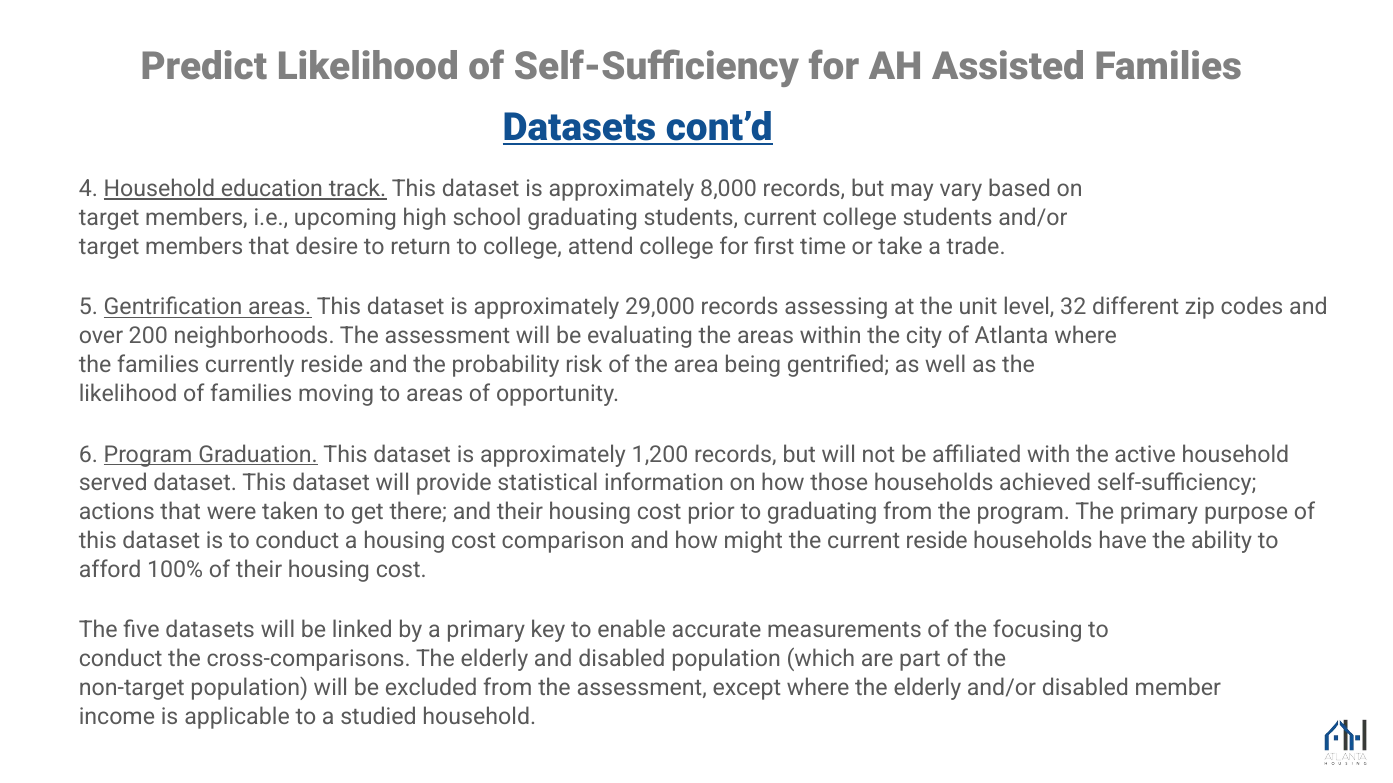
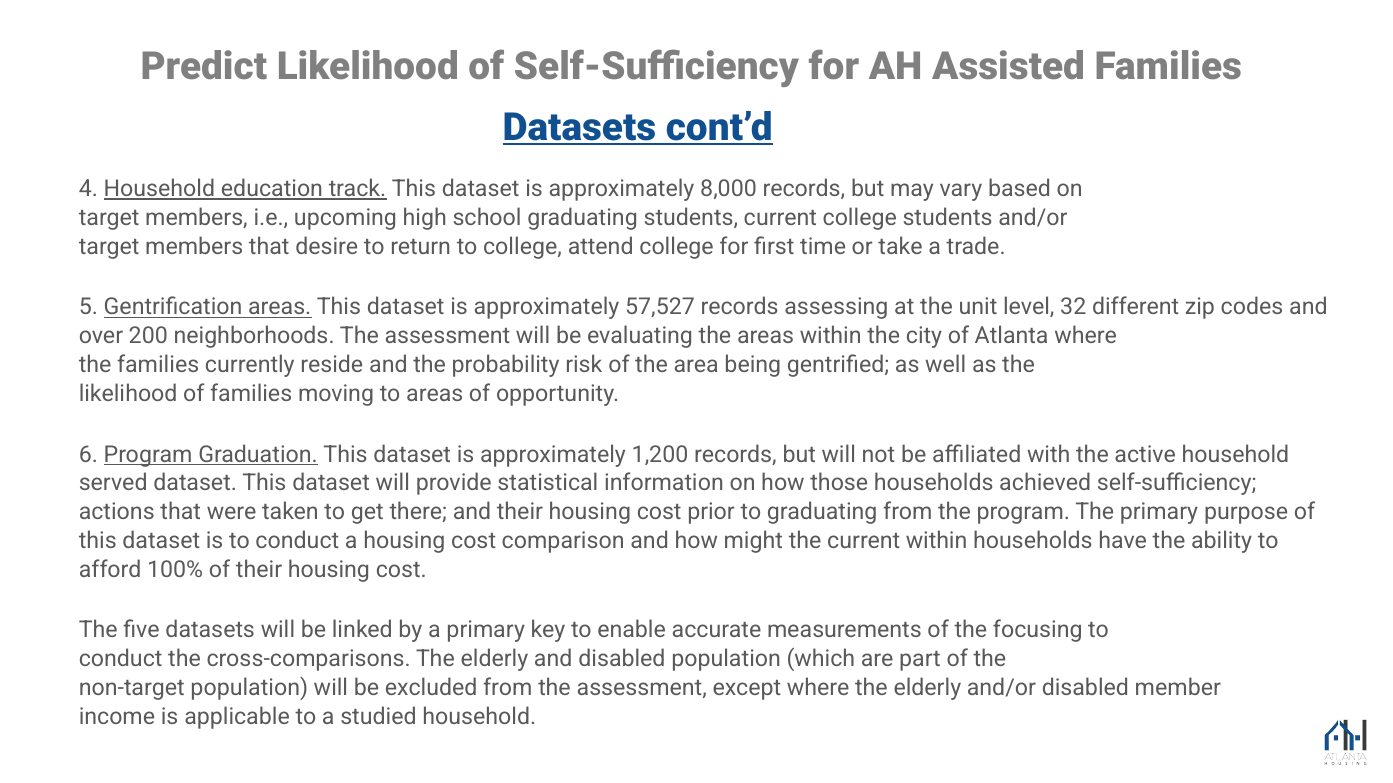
29,000: 29,000 -> 57,527
current reside: reside -> within
